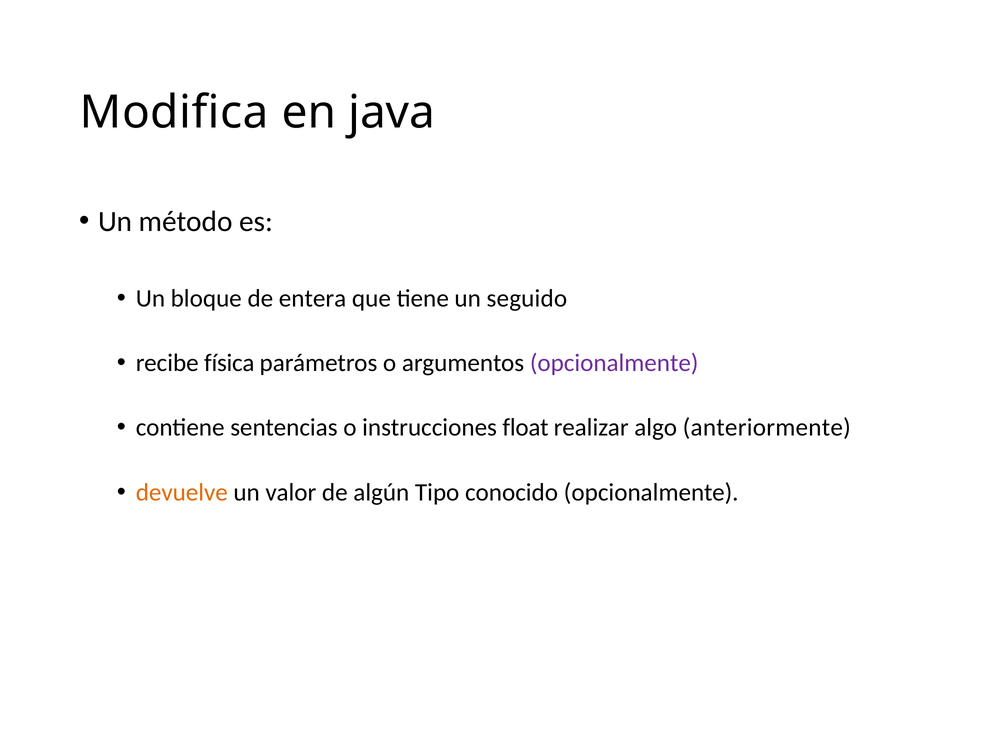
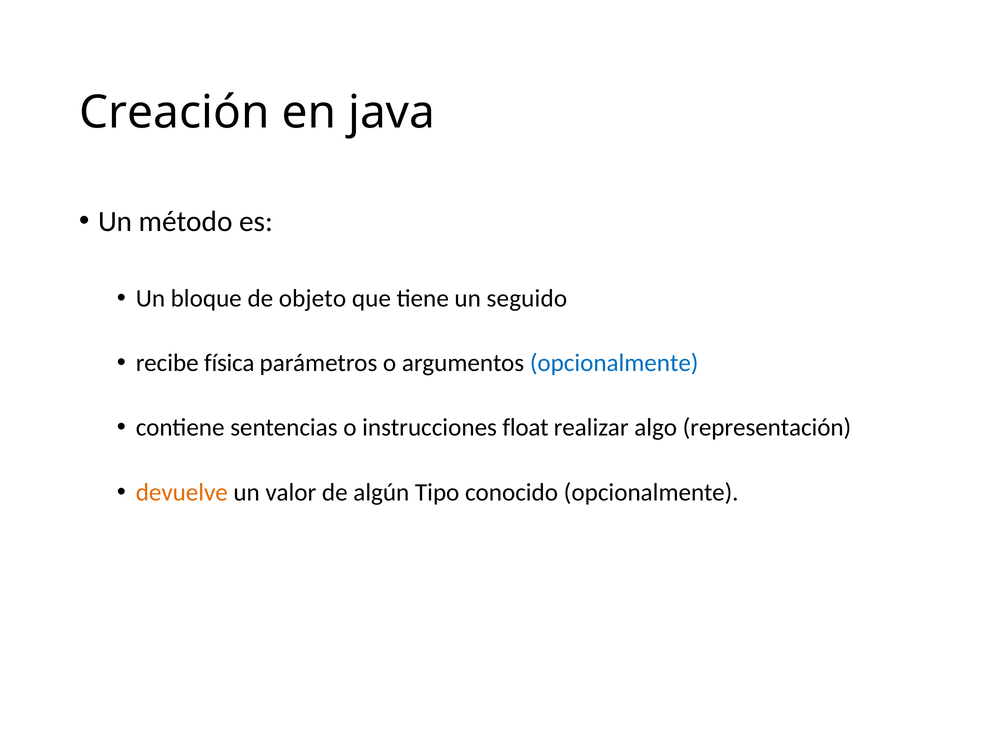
Modifica: Modifica -> Creación
entera: entera -> objeto
opcionalmente at (614, 363) colour: purple -> blue
anteriormente: anteriormente -> representación
